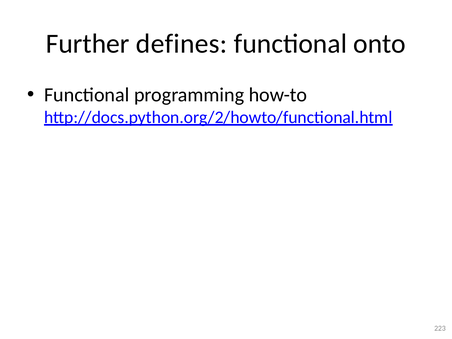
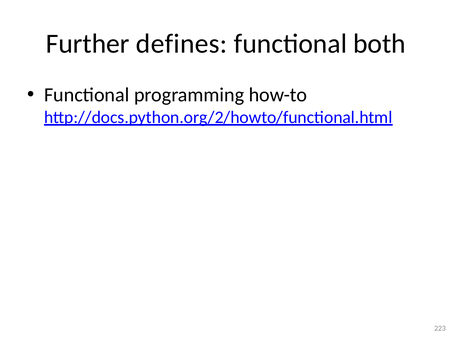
onto: onto -> both
